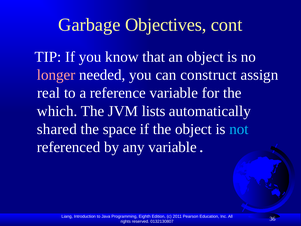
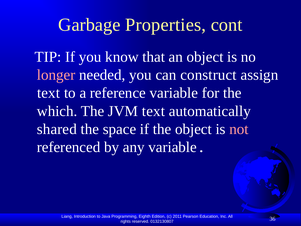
Objectives: Objectives -> Properties
real at (49, 93): real -> text
JVM lists: lists -> text
not colour: light blue -> pink
